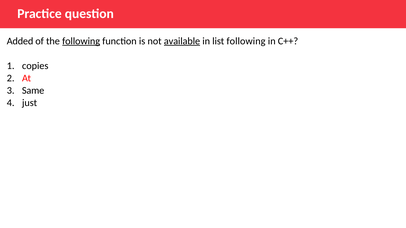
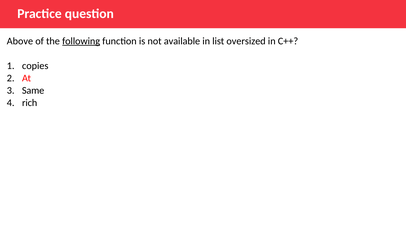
Added: Added -> Above
available underline: present -> none
list following: following -> oversized
just: just -> rich
